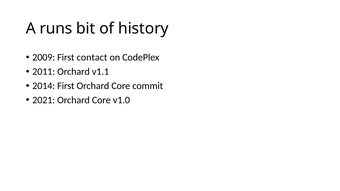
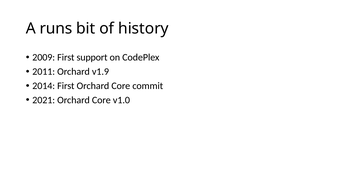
contact: contact -> support
v1.1: v1.1 -> v1.9
